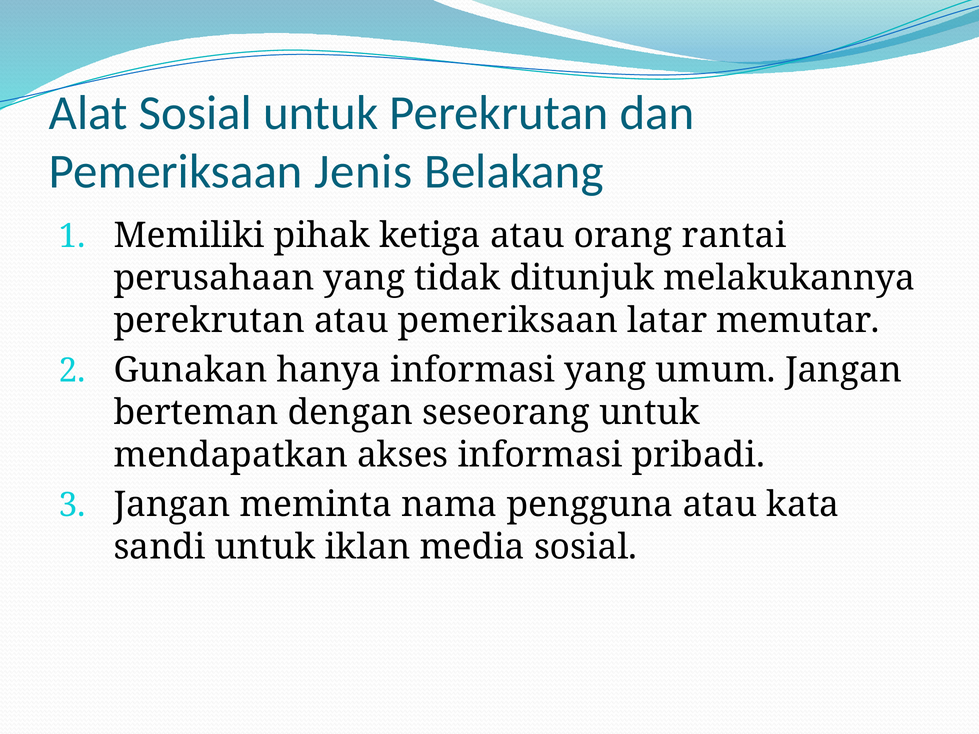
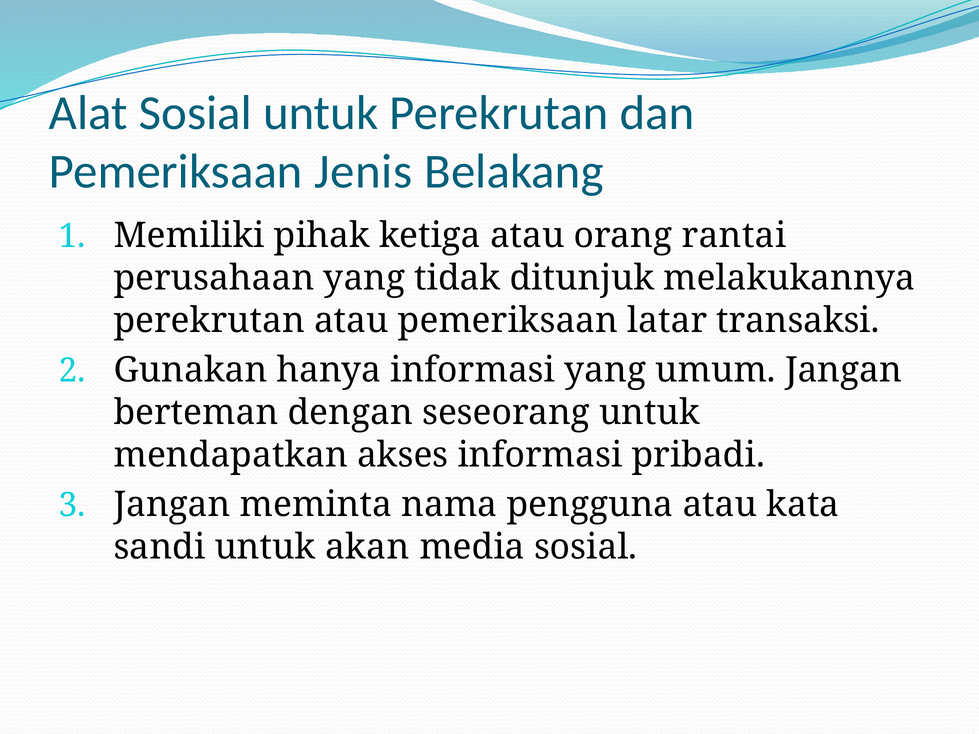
memutar: memutar -> transaksi
iklan: iklan -> akan
